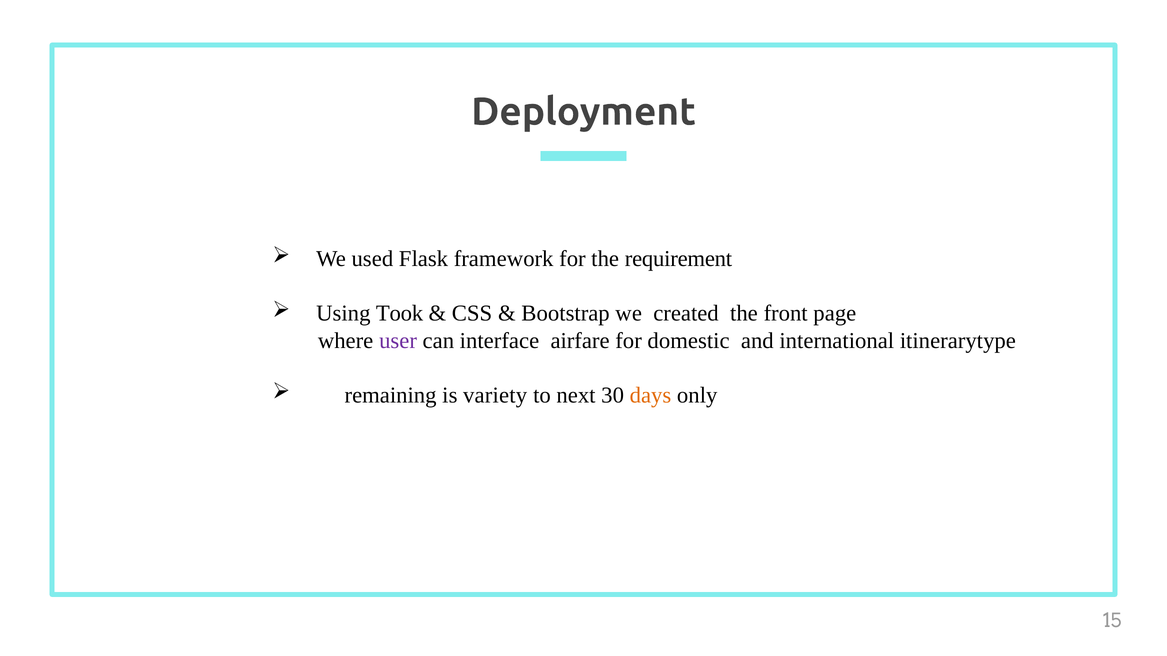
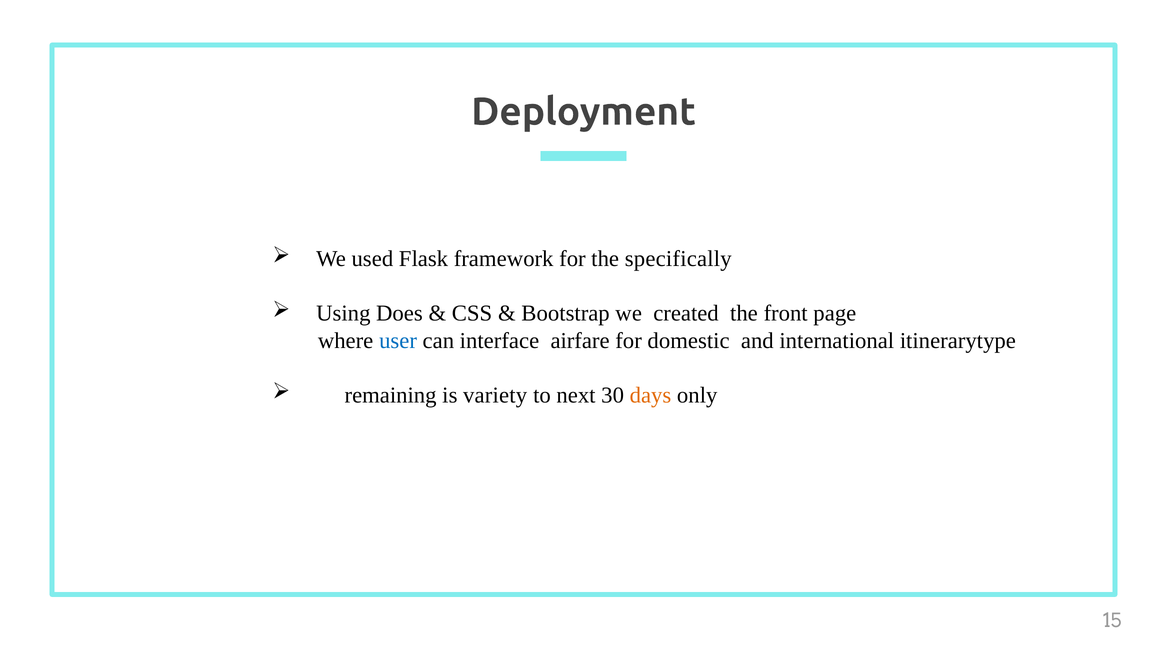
requirement: requirement -> specifically
Took: Took -> Does
user colour: purple -> blue
